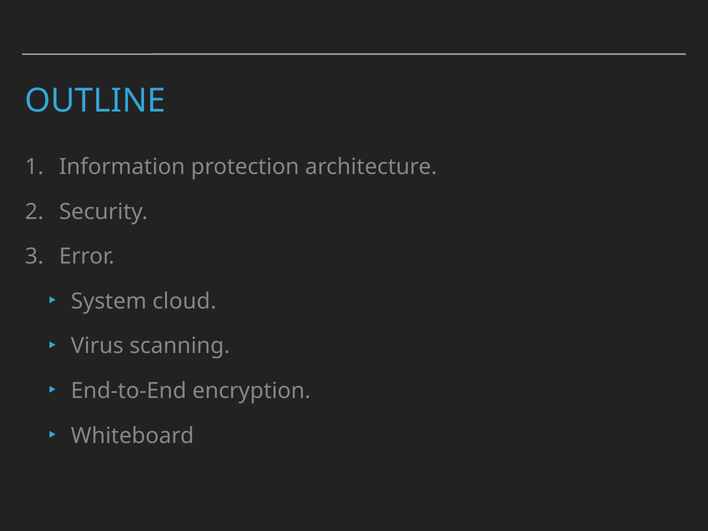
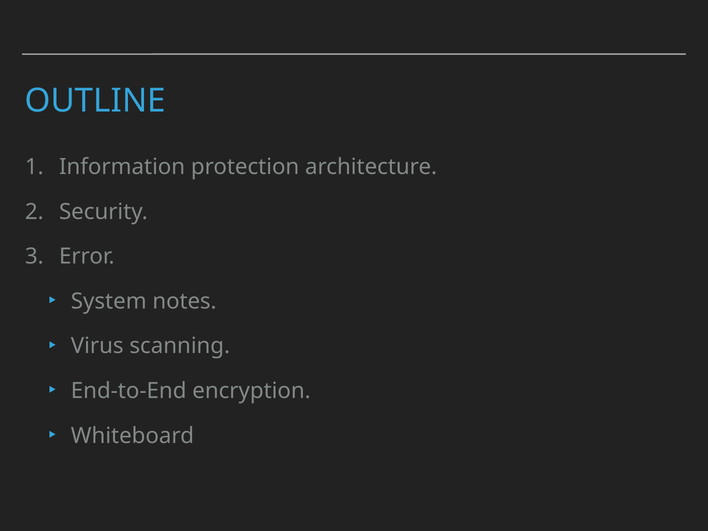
cloud: cloud -> notes
